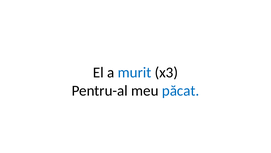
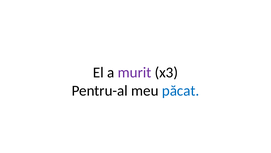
murit colour: blue -> purple
